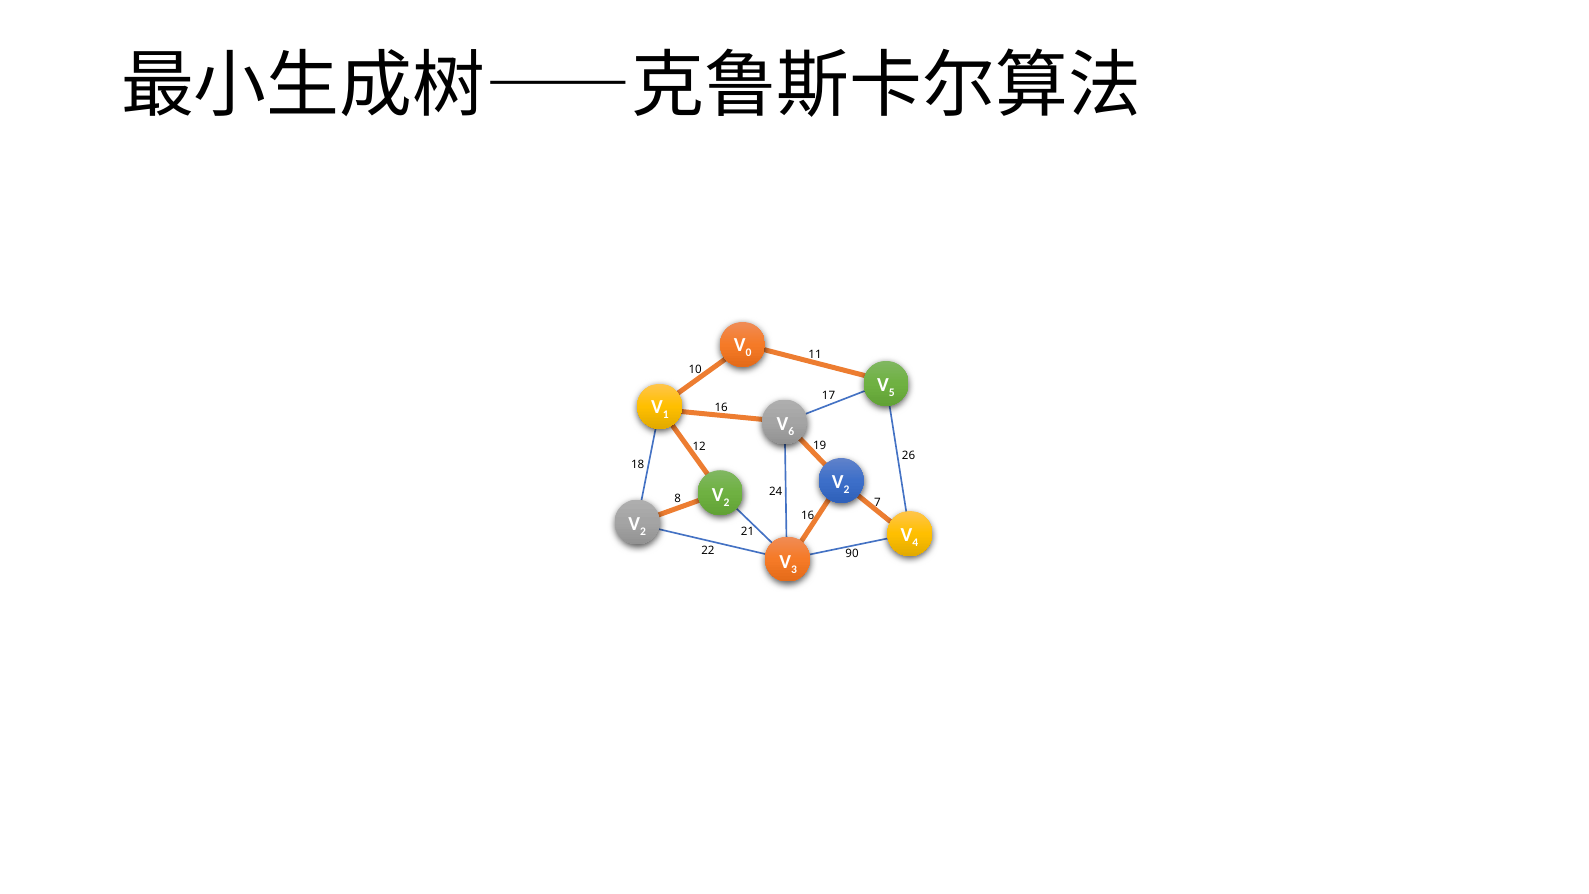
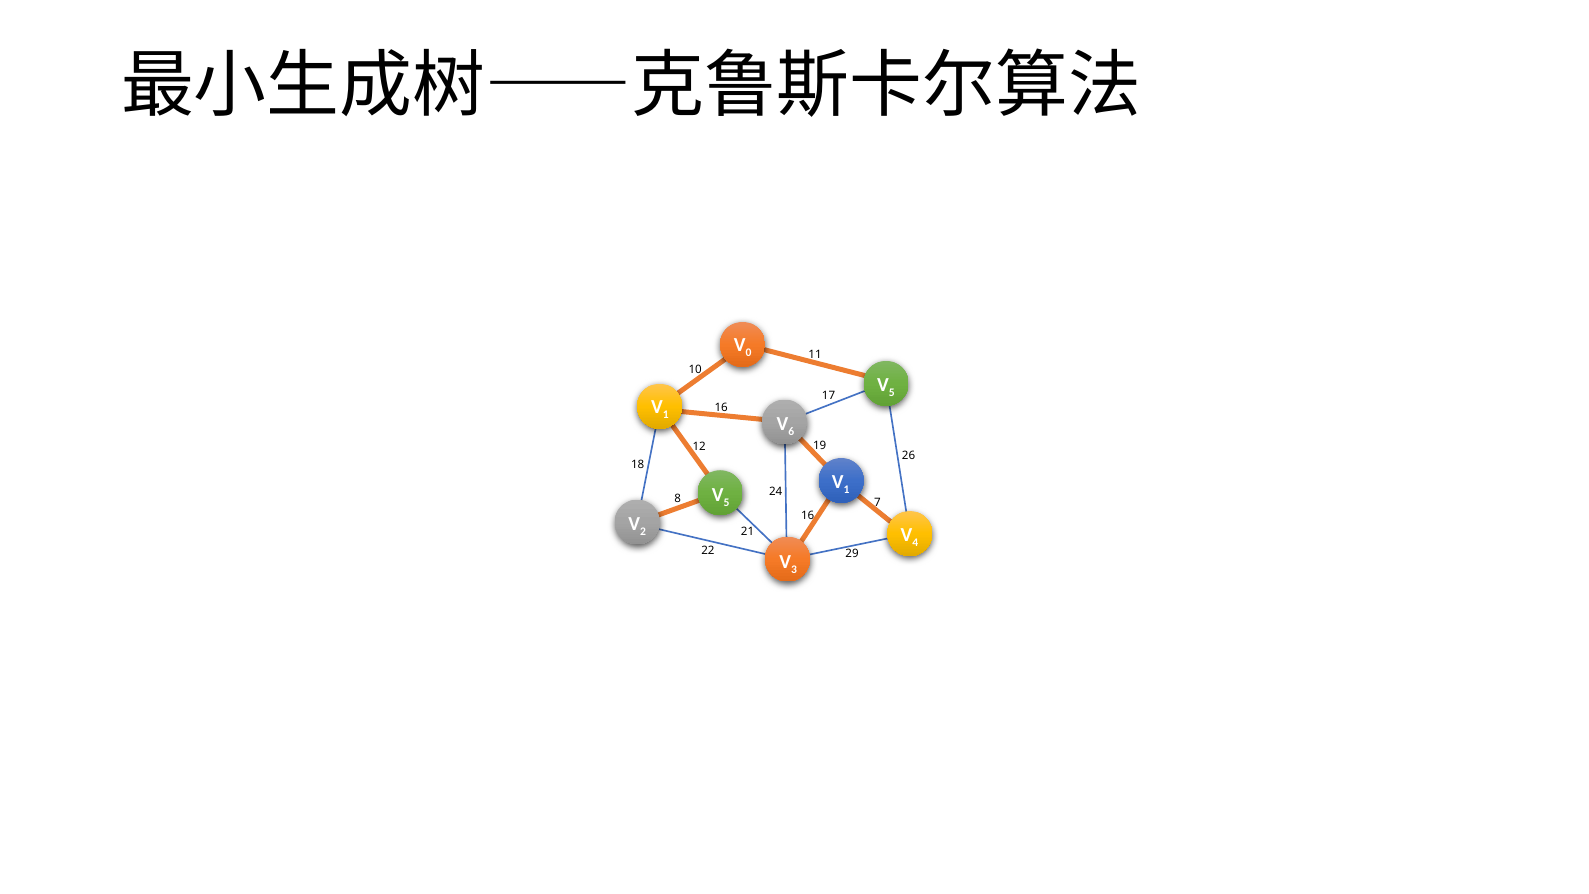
2 at (847, 490): 2 -> 1
2 at (727, 502): 2 -> 5
90: 90 -> 29
